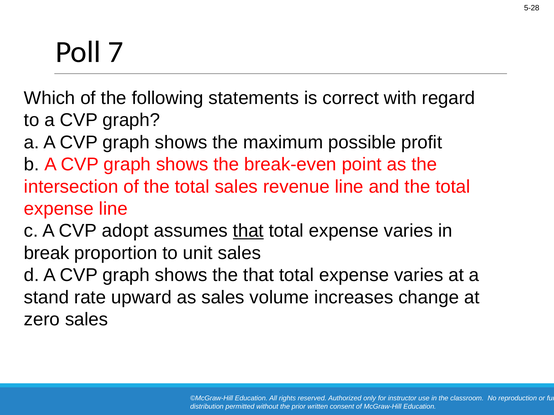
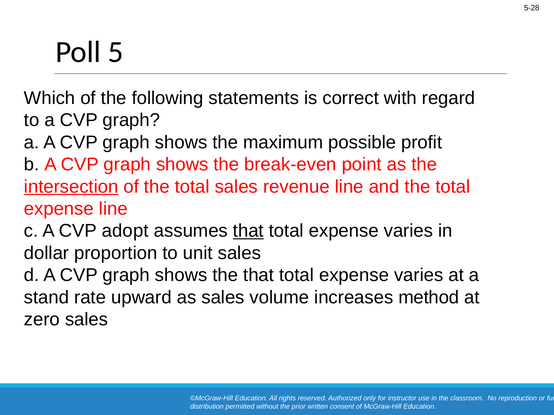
7: 7 -> 5
intersection underline: none -> present
break: break -> dollar
change: change -> method
